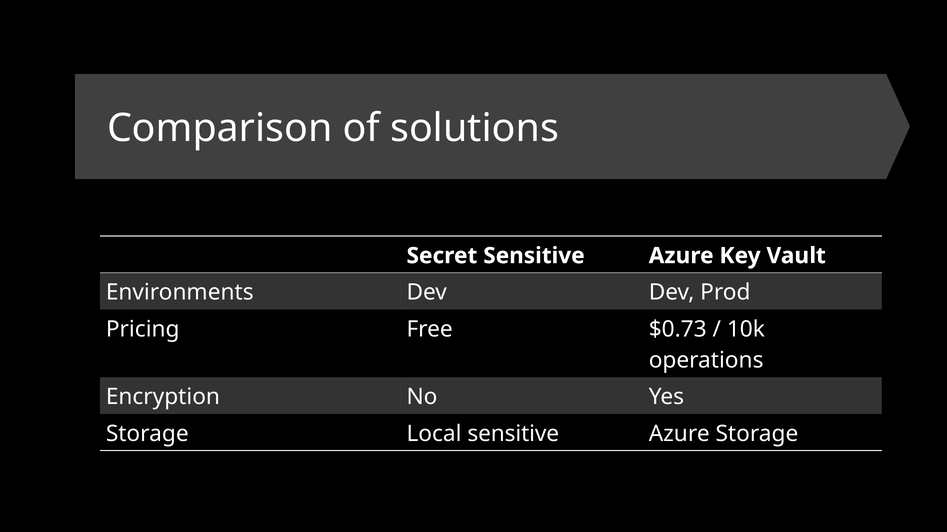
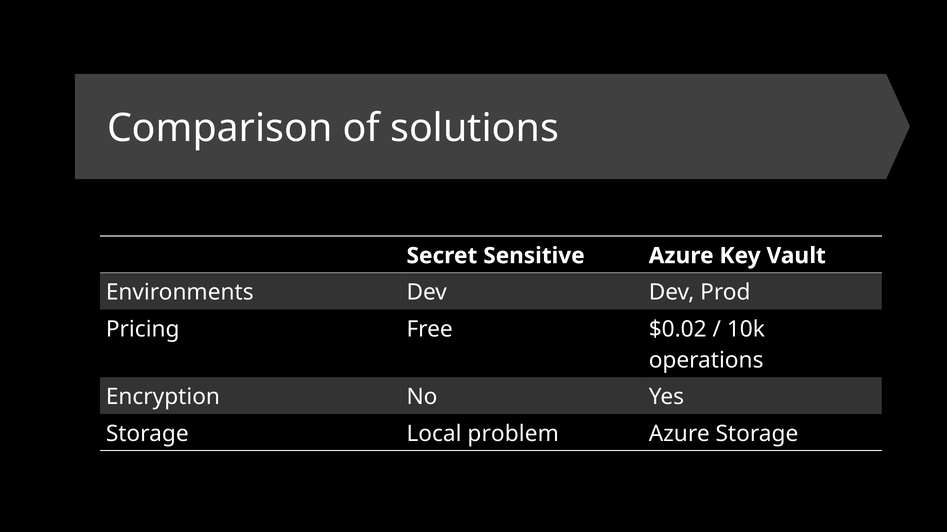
$0.73: $0.73 -> $0.02
Local sensitive: sensitive -> problem
